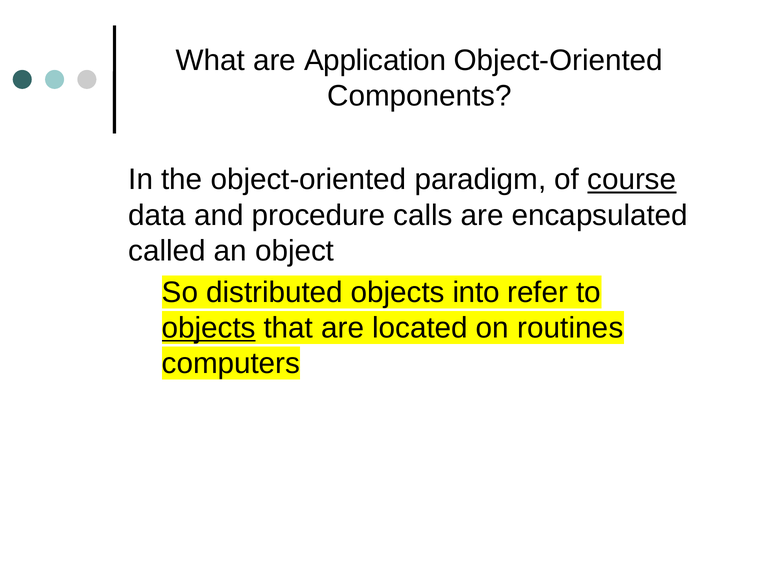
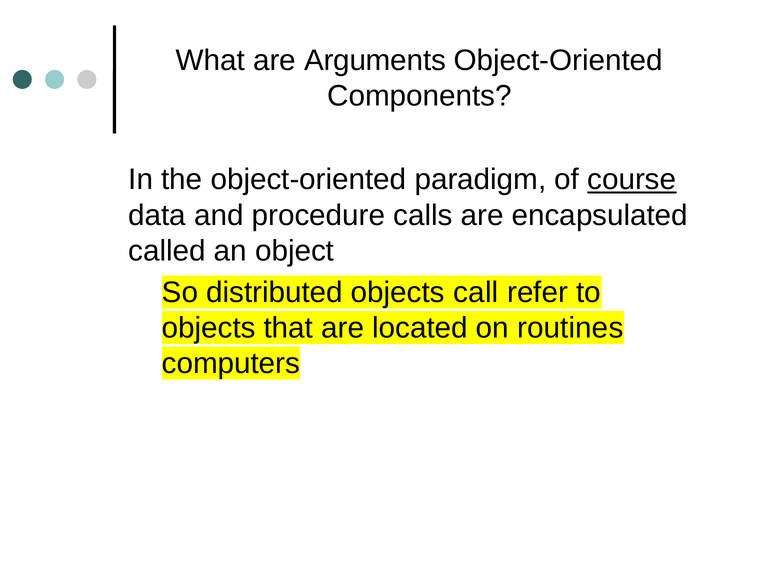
Application: Application -> Arguments
into: into -> call
objects at (209, 328) underline: present -> none
